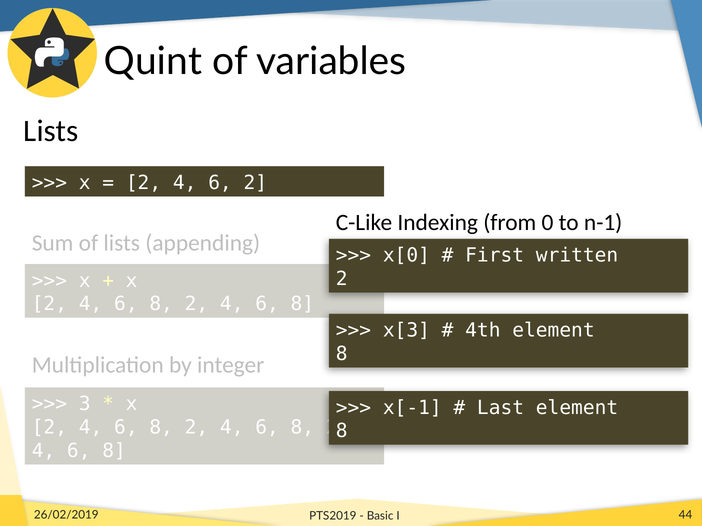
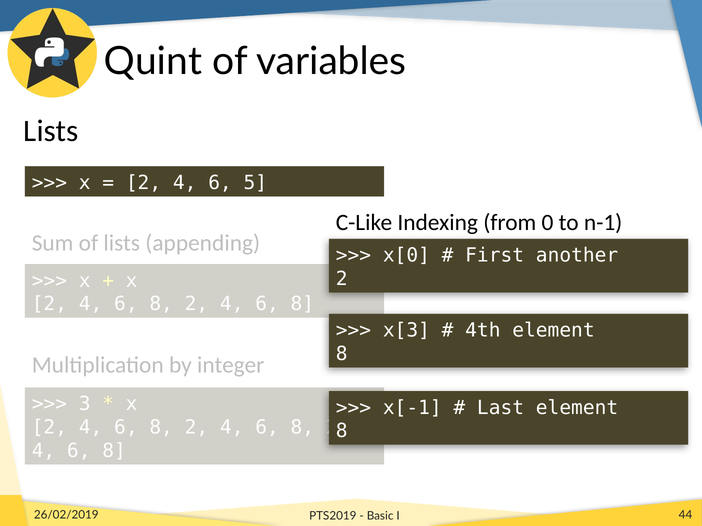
6 2: 2 -> 5
written: written -> another
